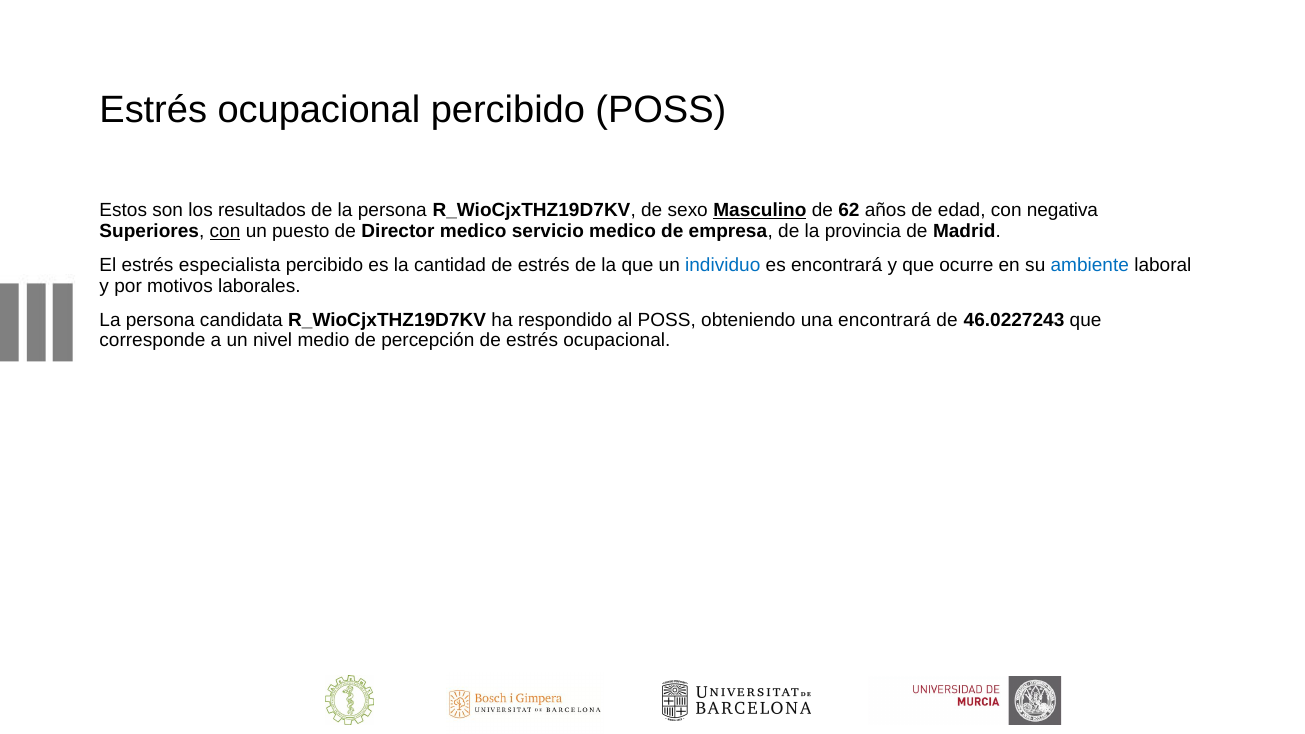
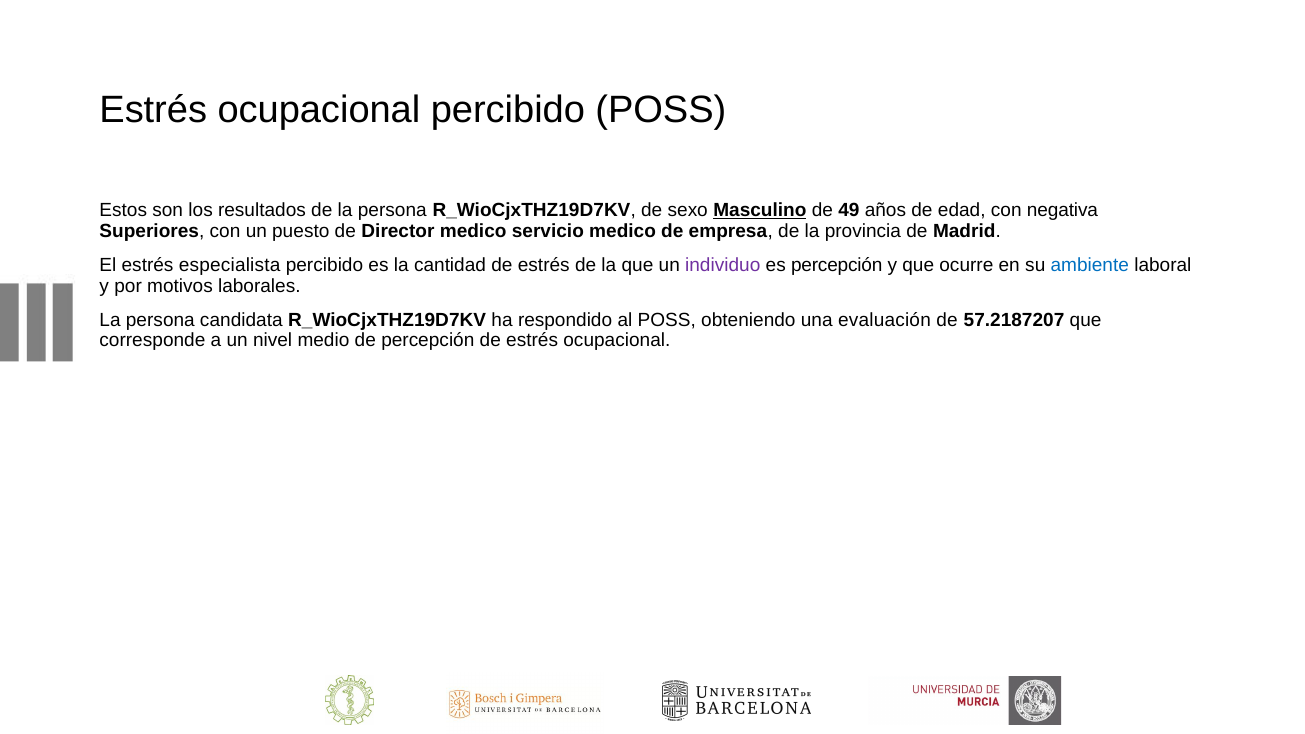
62: 62 -> 49
con at (225, 231) underline: present -> none
individuo colour: blue -> purple
es encontrará: encontrará -> percepción
una encontrará: encontrará -> evaluación
46.0227243: 46.0227243 -> 57.2187207
